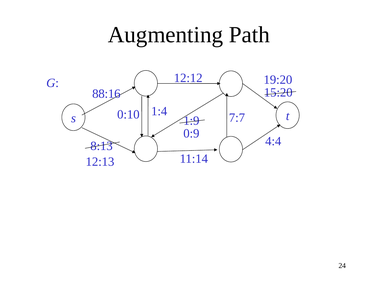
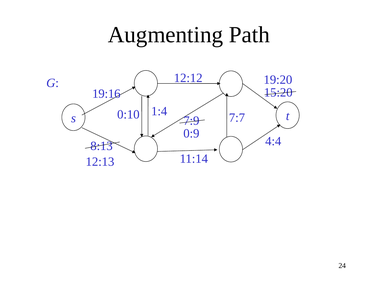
88:16: 88:16 -> 19:16
1:9: 1:9 -> 7:9
